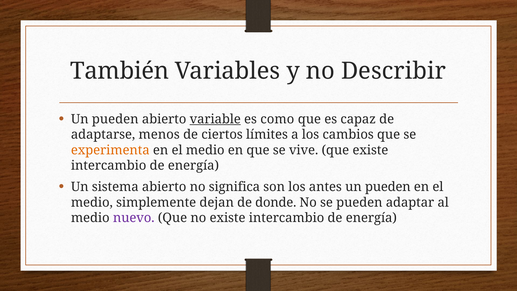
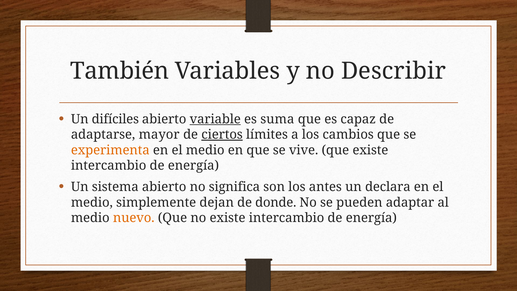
pueden at (115, 119): pueden -> difíciles
como: como -> suma
menos: menos -> mayor
ciertos underline: none -> present
antes un pueden: pueden -> declara
nuevo colour: purple -> orange
